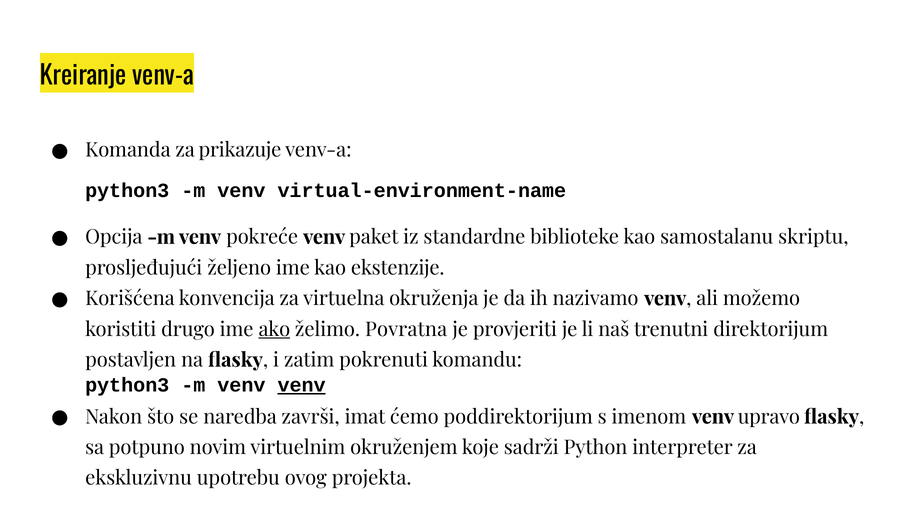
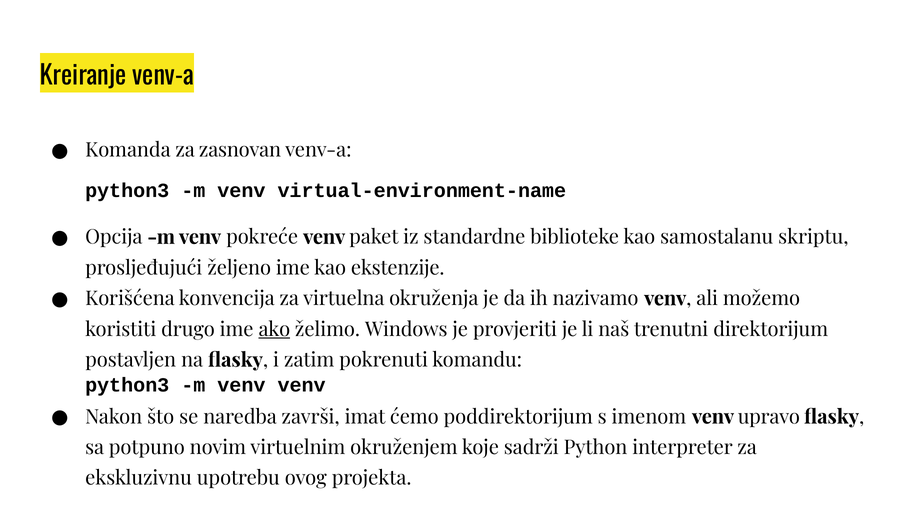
prikazuje: prikazuje -> zasnovan
Povratna: Povratna -> Windows
venv at (302, 385) underline: present -> none
